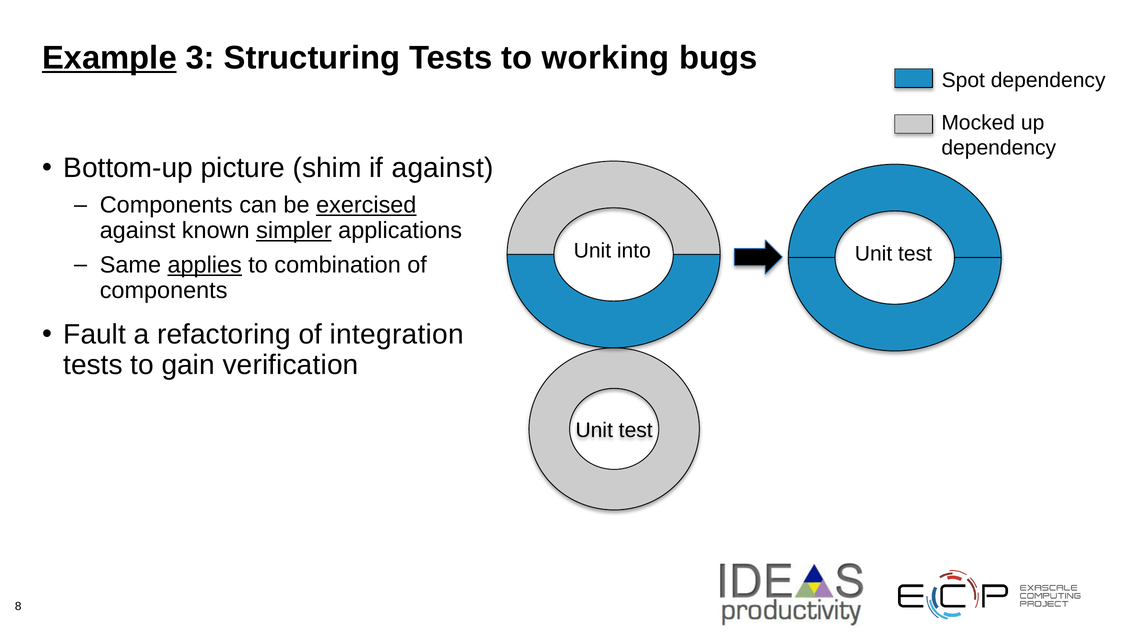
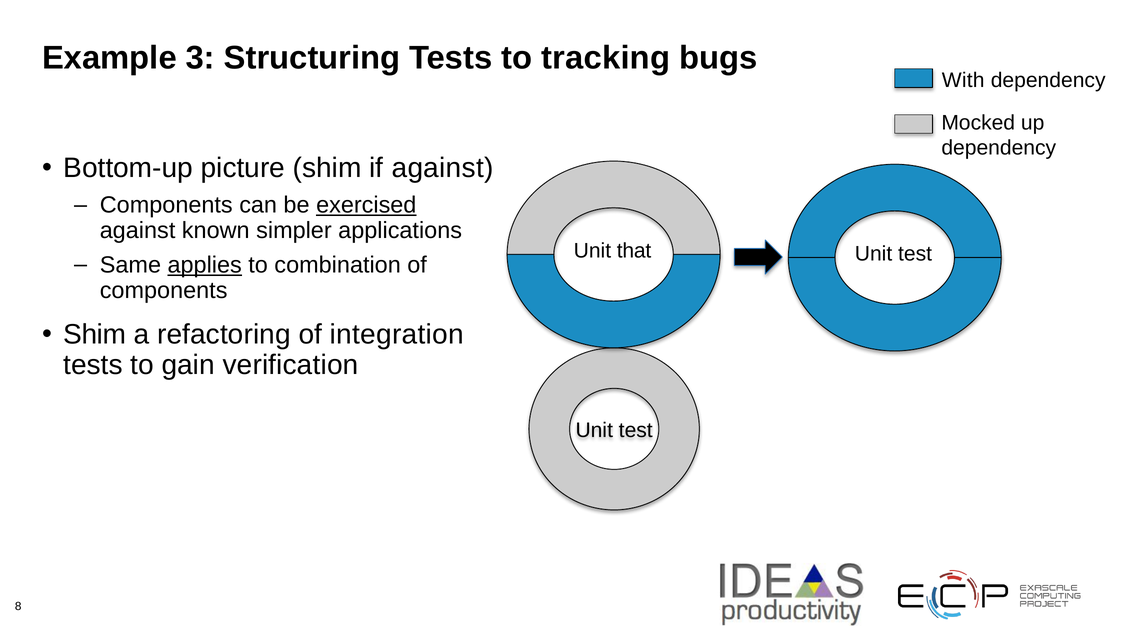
Example underline: present -> none
working: working -> tracking
Spot: Spot -> With
simpler underline: present -> none
into: into -> that
Fault at (95, 335): Fault -> Shim
